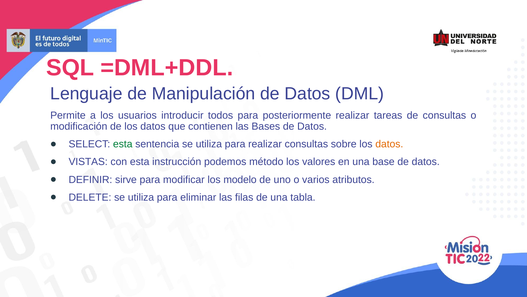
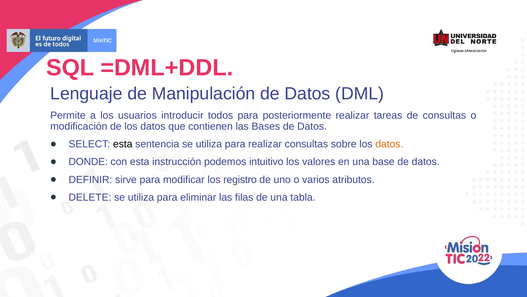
esta at (123, 144) colour: green -> black
VISTAS: VISTAS -> DONDE
método: método -> intuitivo
modelo: modelo -> registro
